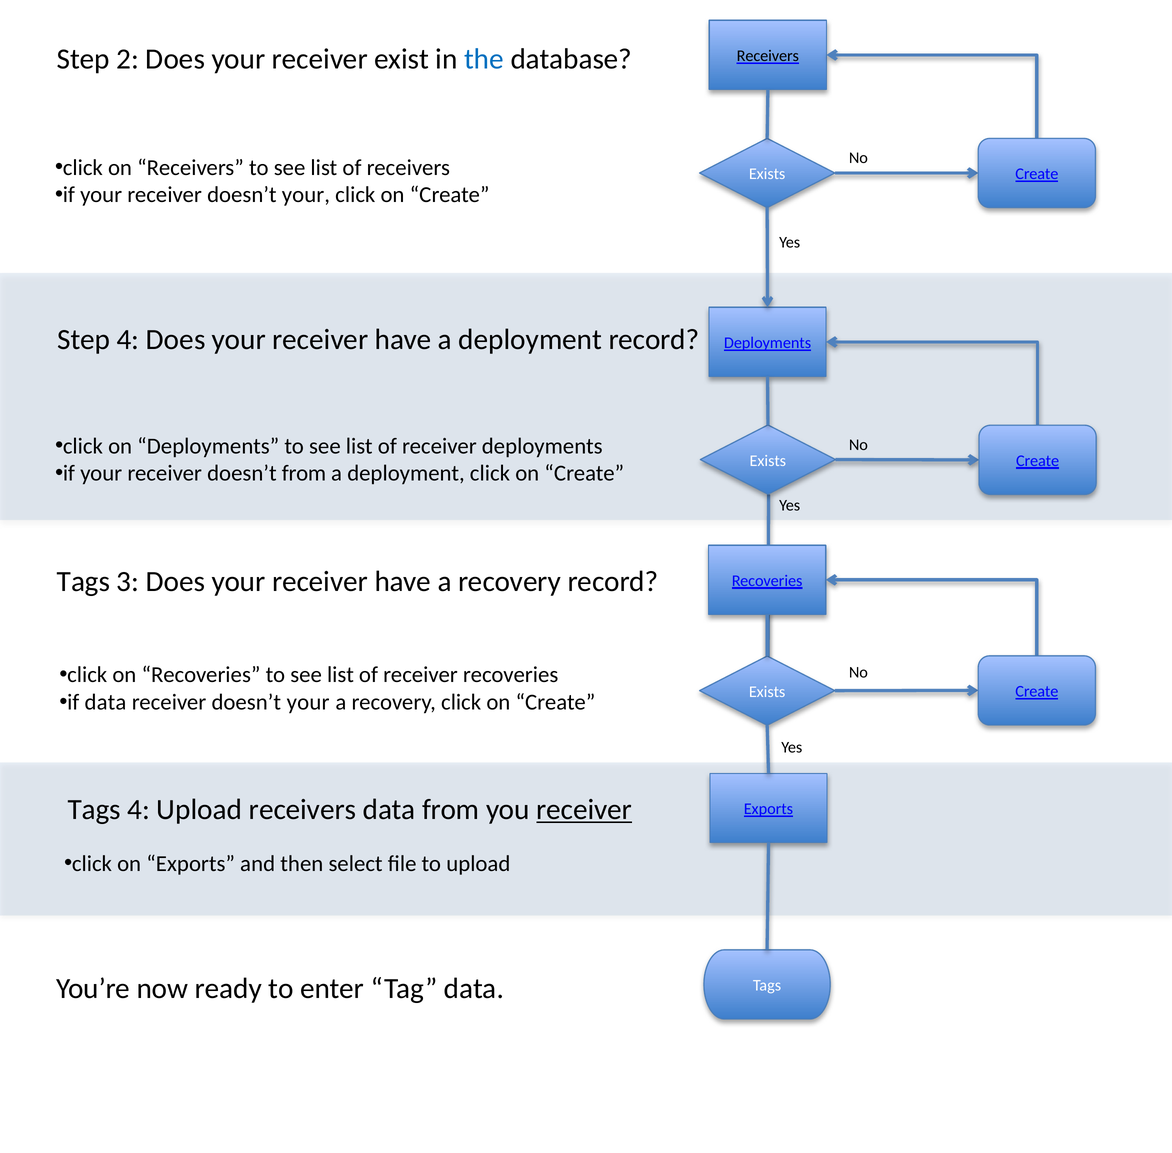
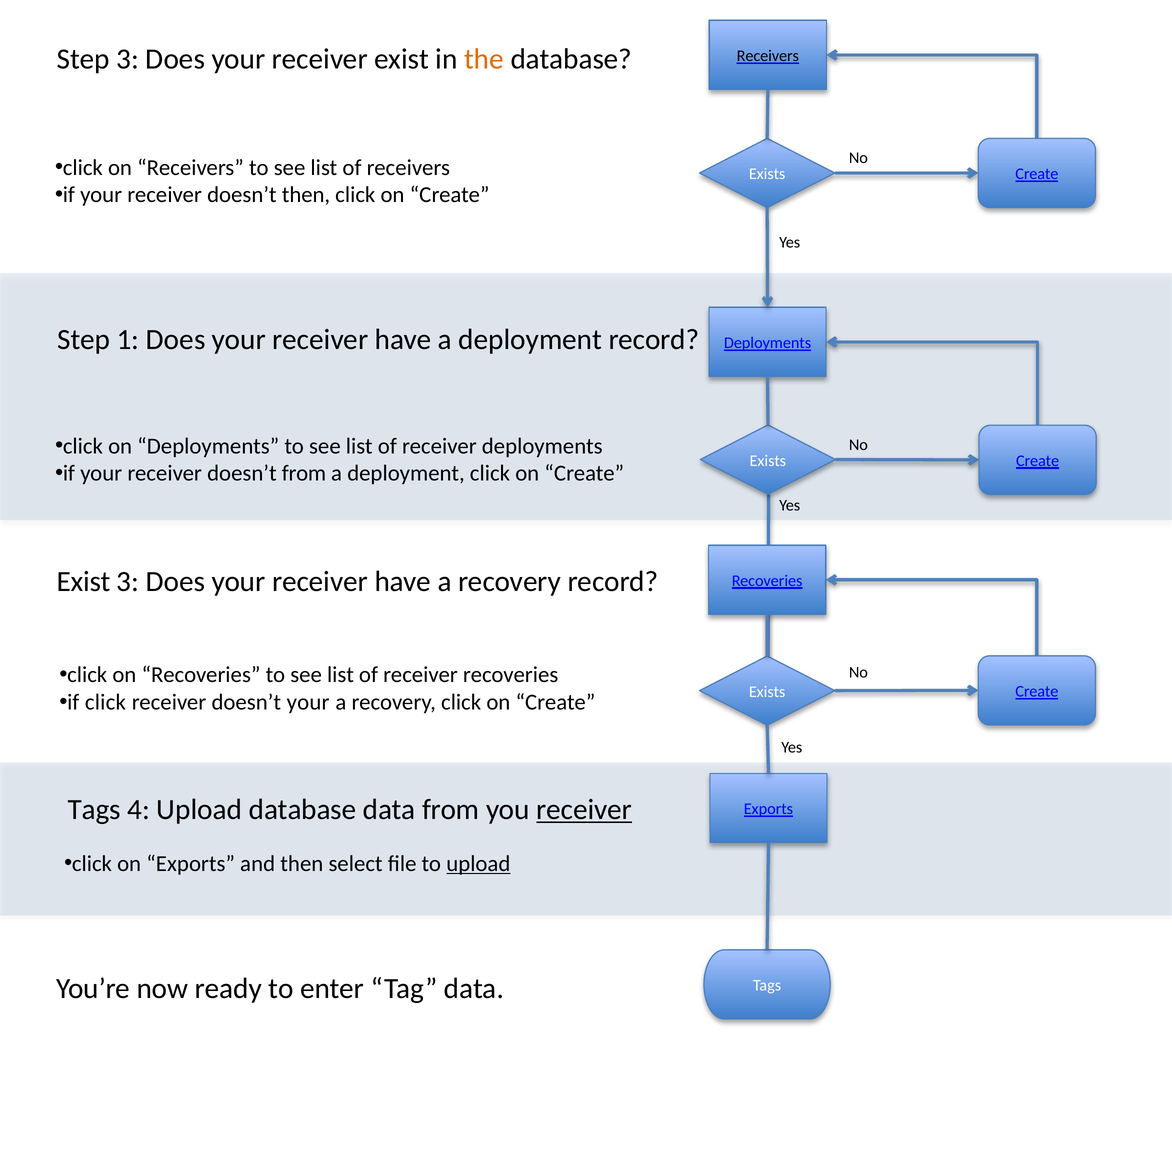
Step 2: 2 -> 3
the colour: blue -> orange
your receiver doesn’t your: your -> then
Step 4: 4 -> 1
Tags at (84, 582): Tags -> Exist
if data: data -> click
Upload receivers: receivers -> database
upload at (478, 864) underline: none -> present
